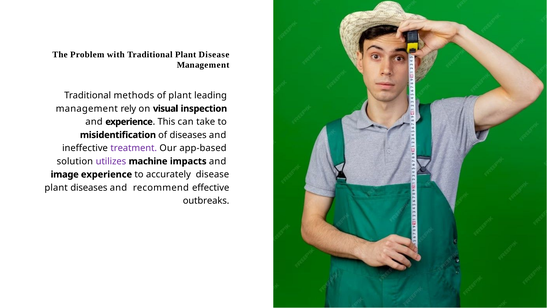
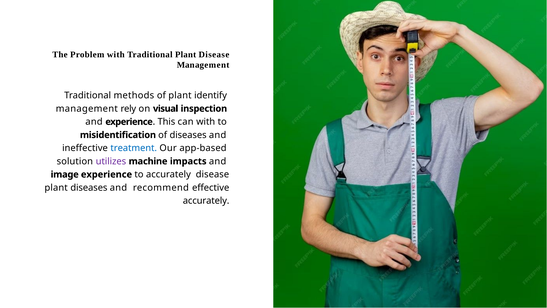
leading: leading -> identify
can take: take -> with
treatment colour: purple -> blue
outbreaks at (206, 201): outbreaks -> accurately
